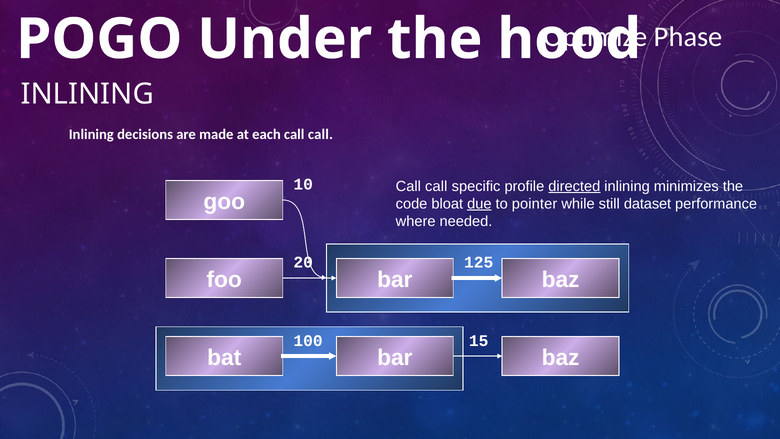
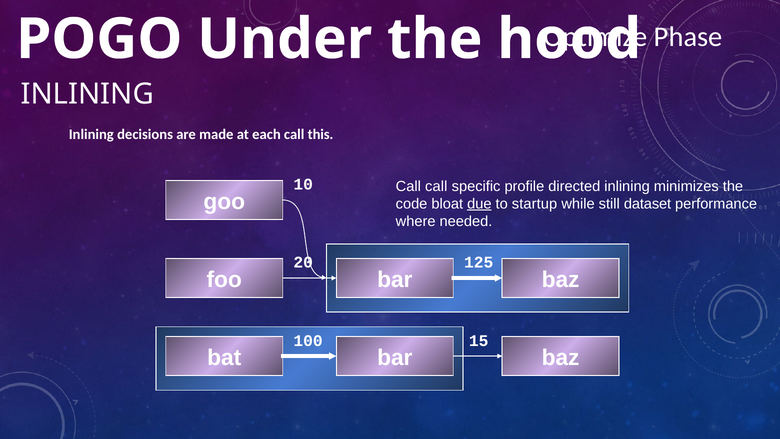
call at (320, 134): call -> this
directed underline: present -> none
pointer: pointer -> startup
